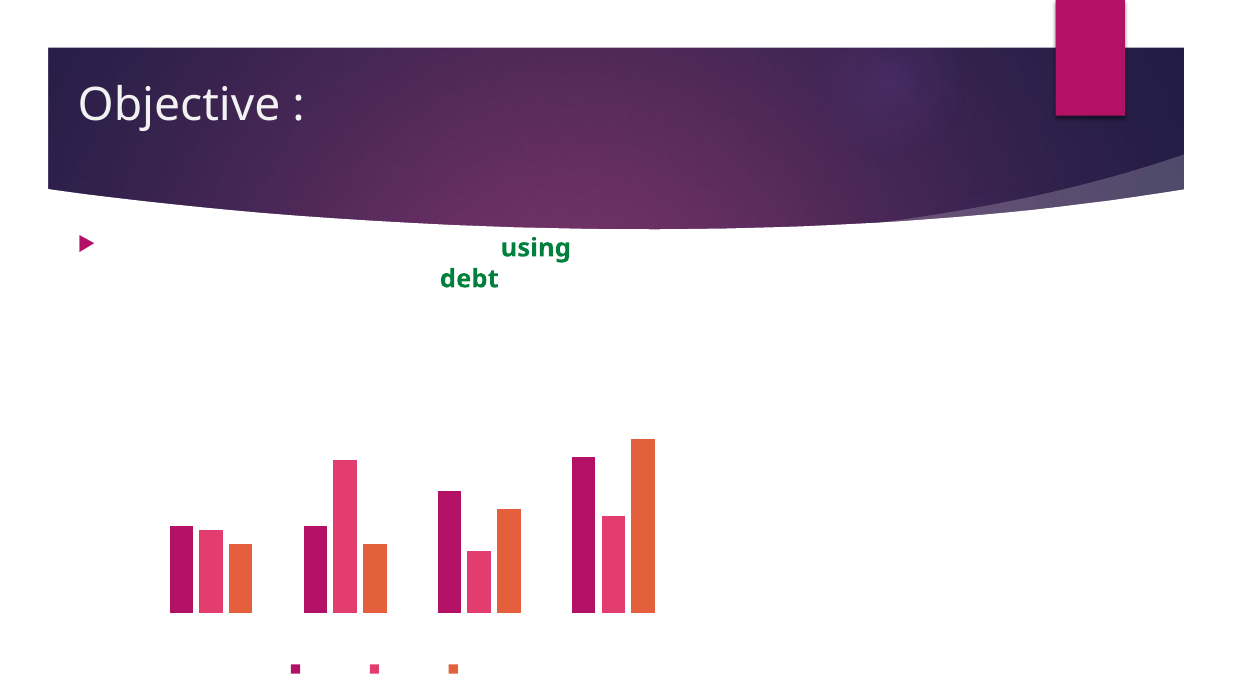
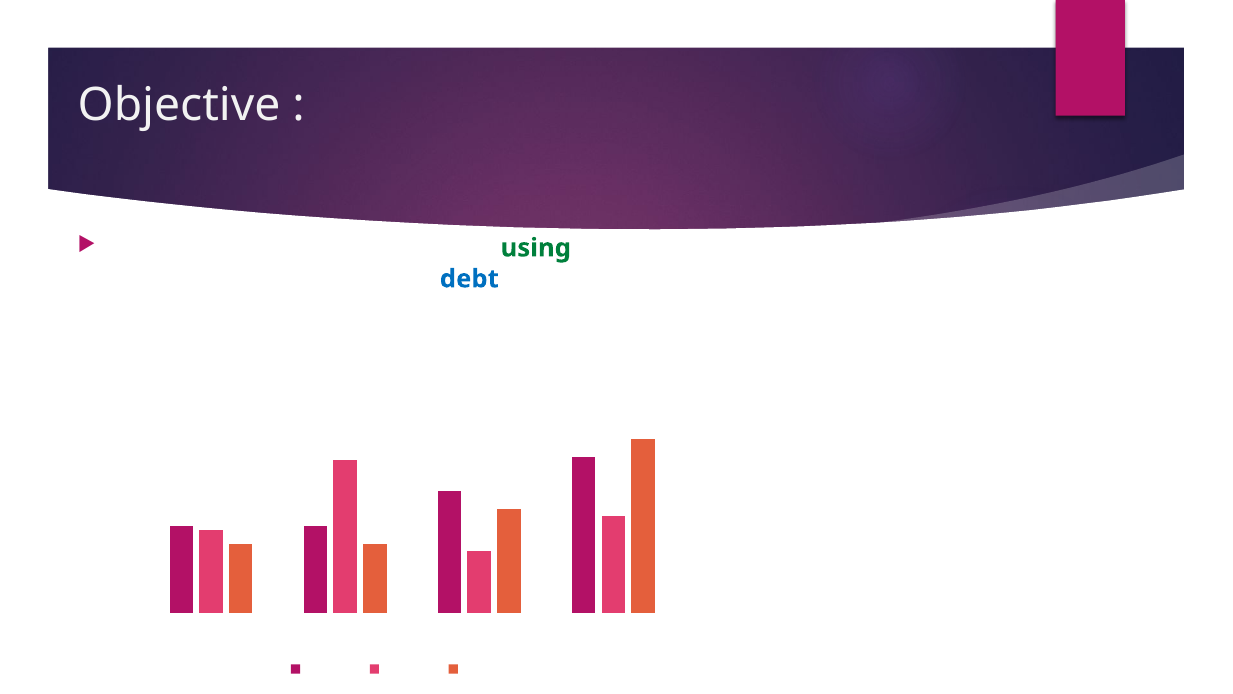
debt colour: green -> blue
